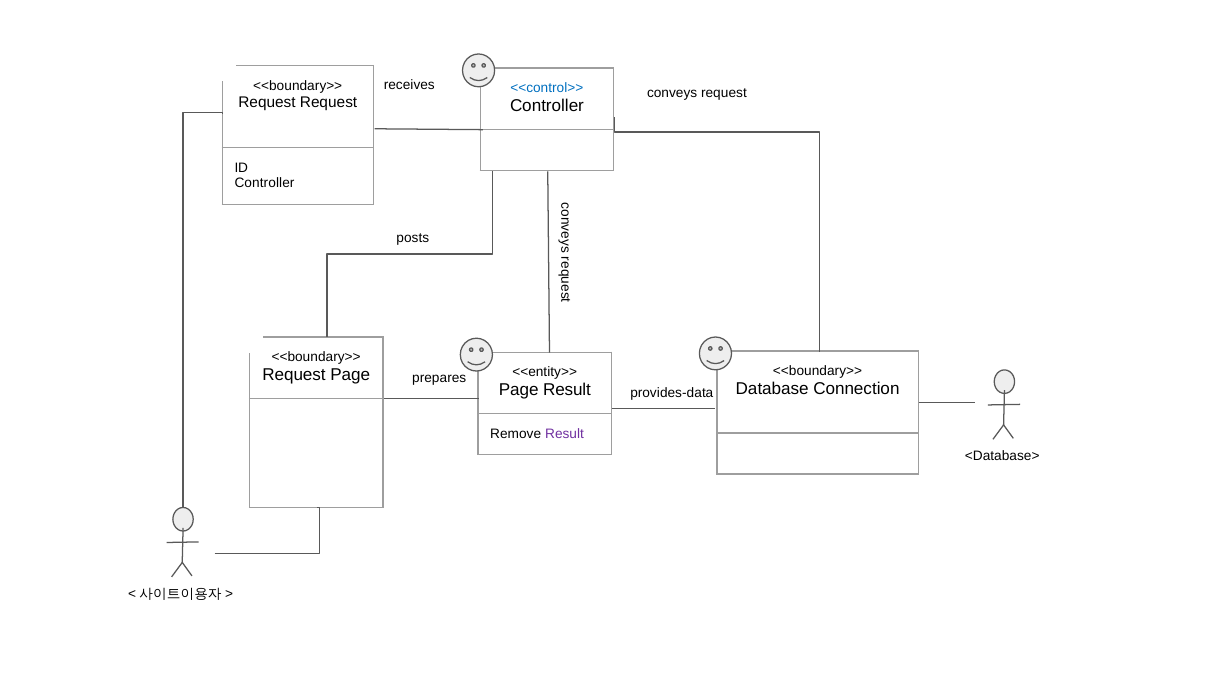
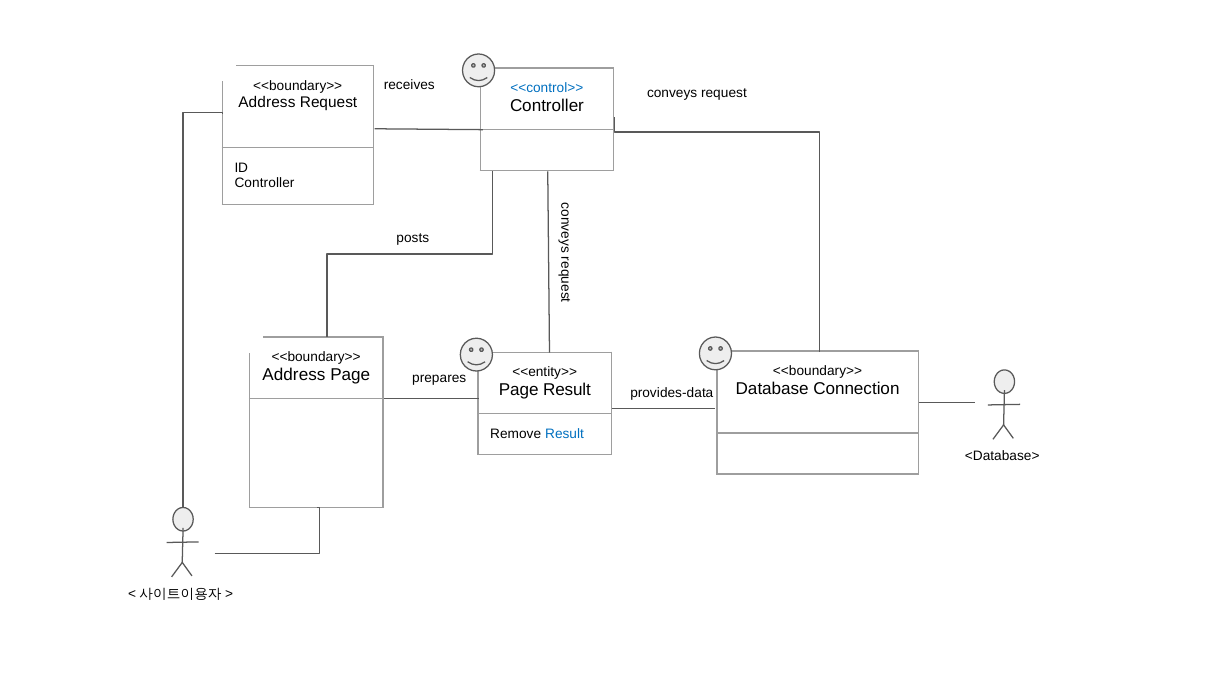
Request at (267, 102): Request -> Address
Request at (294, 375): Request -> Address
Result at (565, 434) colour: purple -> blue
